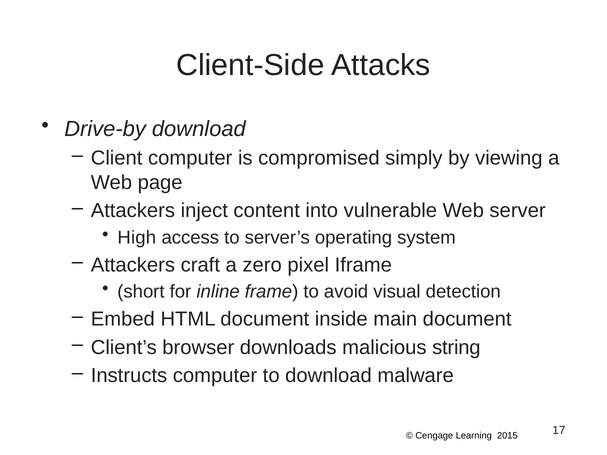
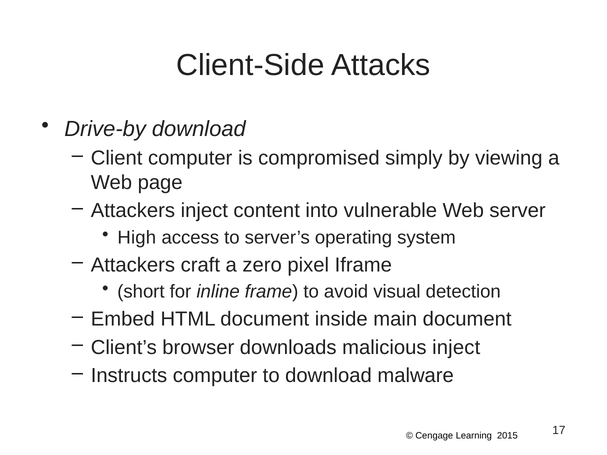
malicious string: string -> inject
